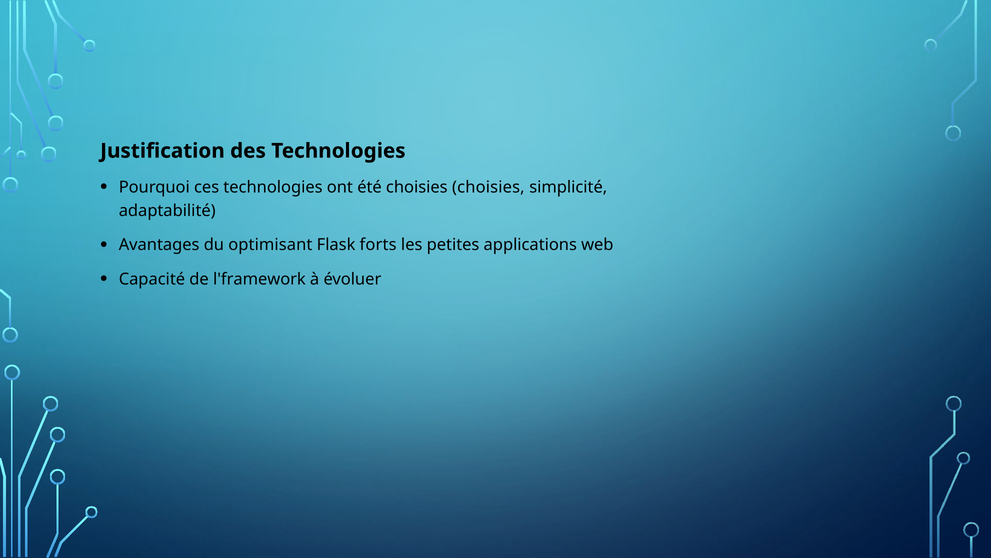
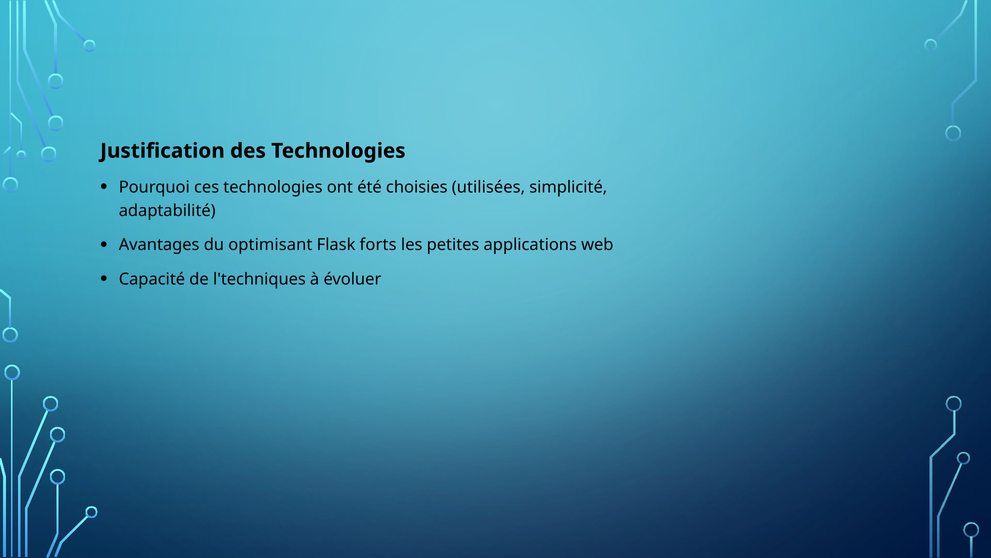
choisies choisies: choisies -> utilisées
l'framework: l'framework -> l'techniques
